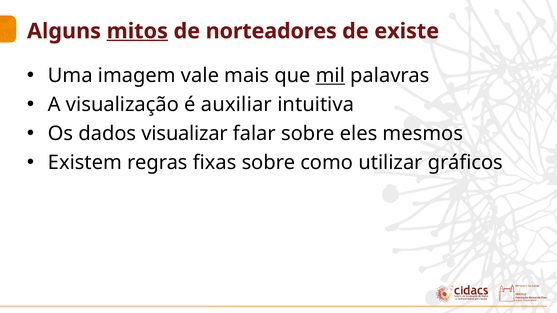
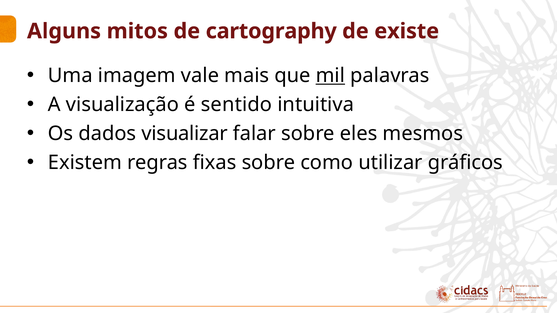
mitos underline: present -> none
norteadores: norteadores -> cartography
auxiliar: auxiliar -> sentido
